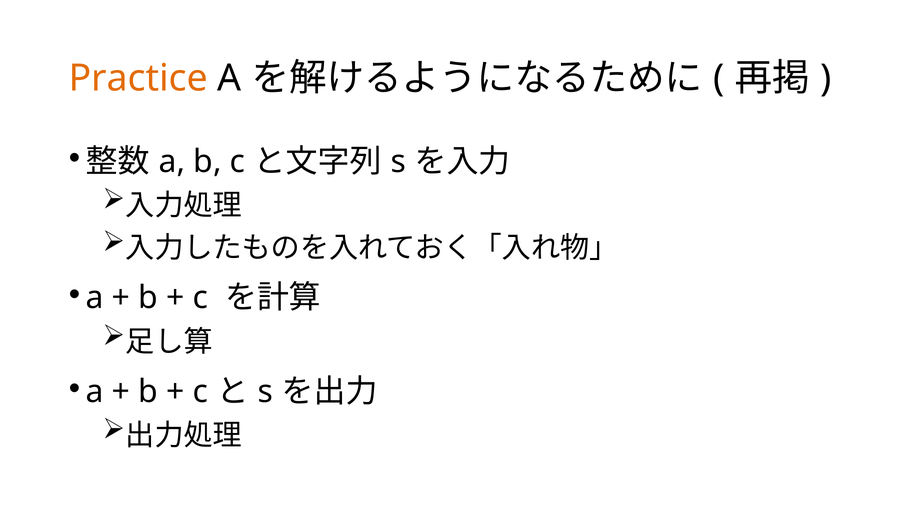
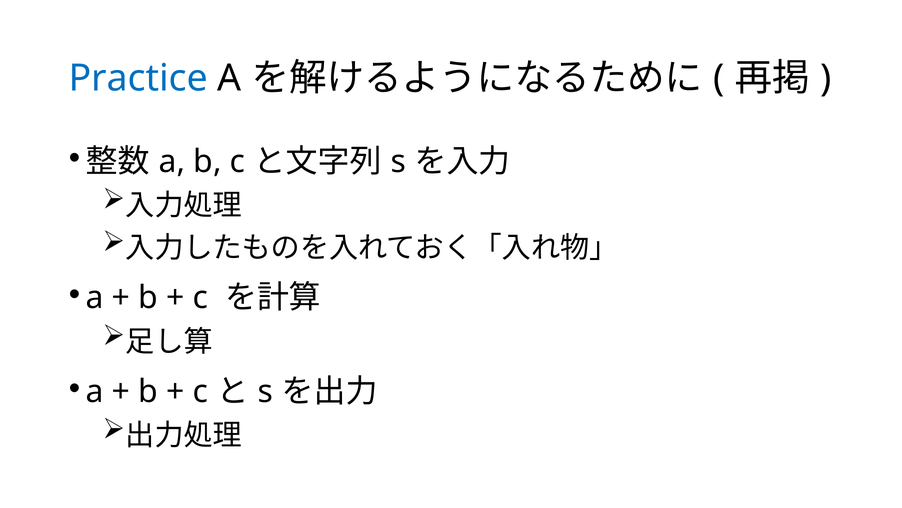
Practice colour: orange -> blue
